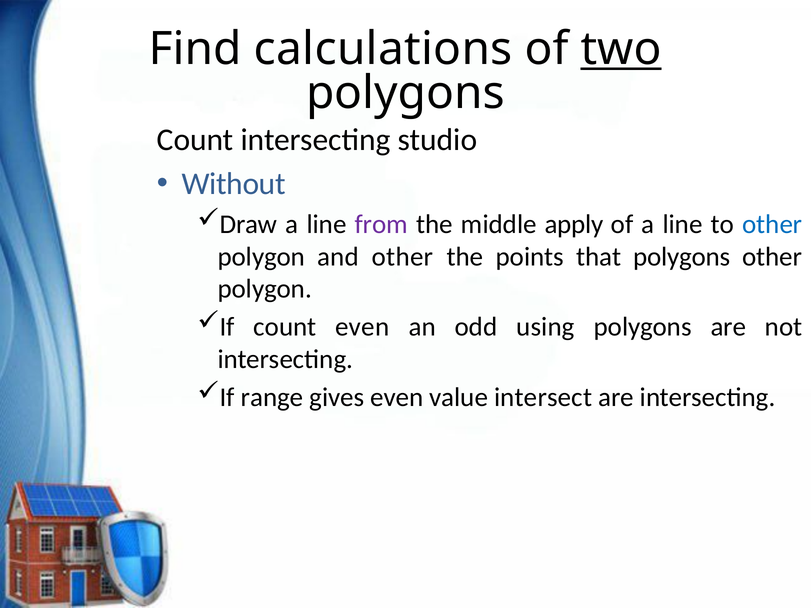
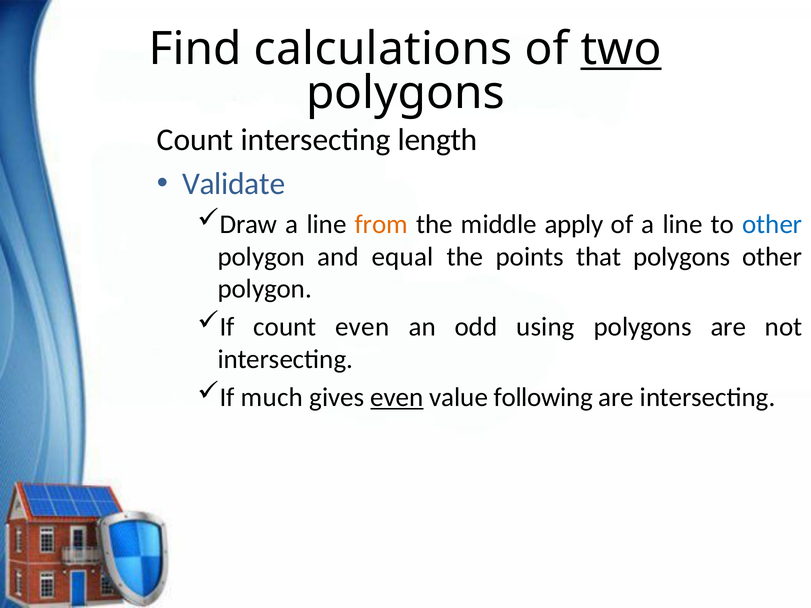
studio: studio -> length
Without: Without -> Validate
from colour: purple -> orange
and other: other -> equal
range: range -> much
even at (397, 397) underline: none -> present
intersect: intersect -> following
